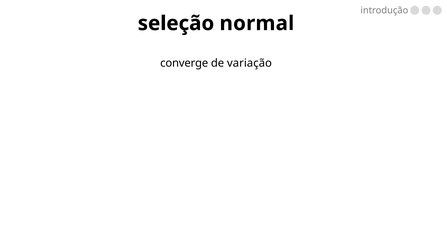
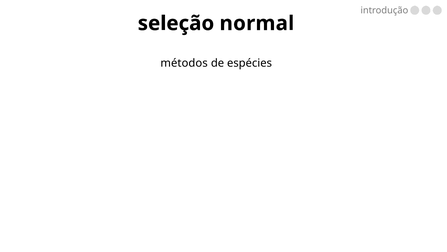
converge: converge -> métodos
variação: variação -> espécies
